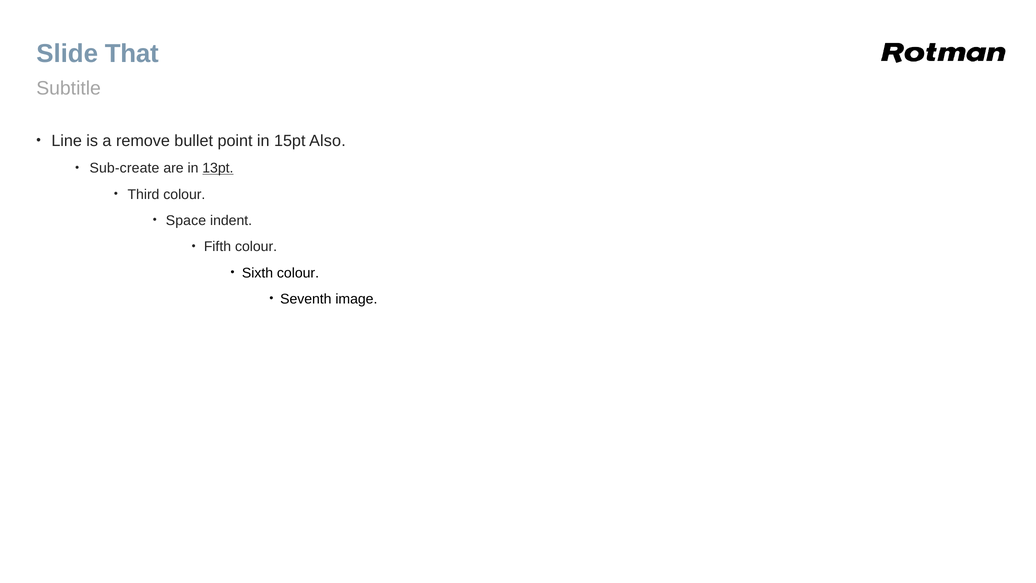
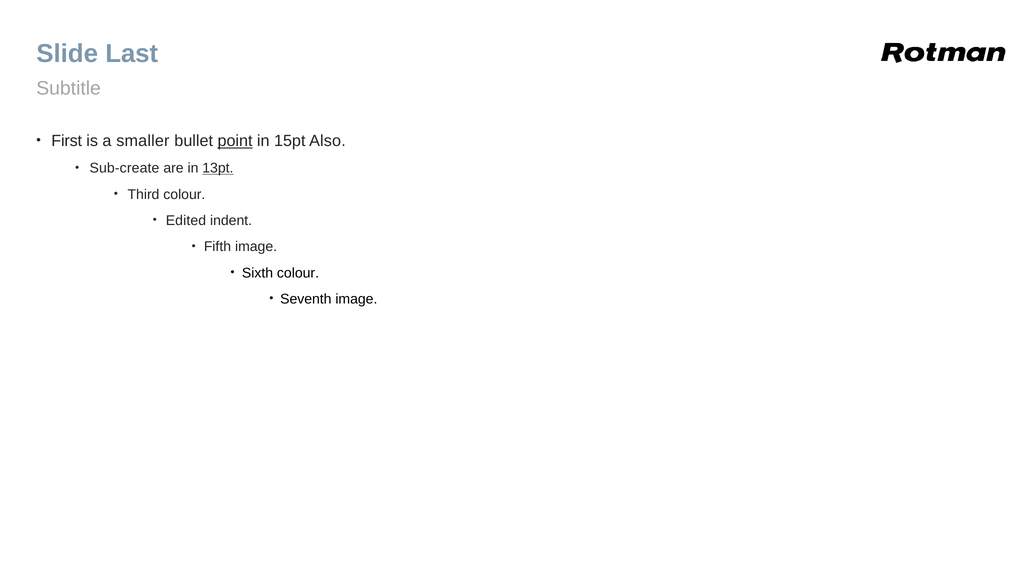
That: That -> Last
Line: Line -> First
remove: remove -> smaller
point underline: none -> present
Space: Space -> Edited
Fifth colour: colour -> image
